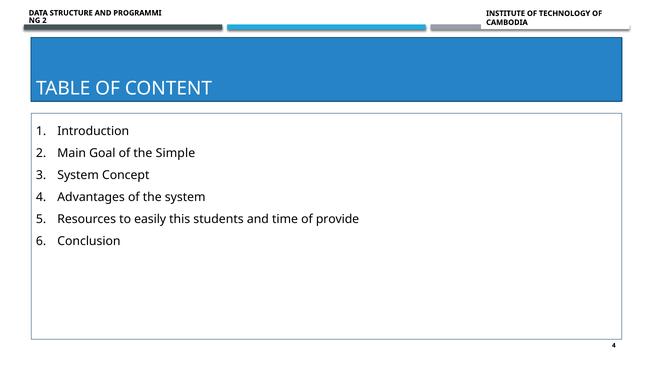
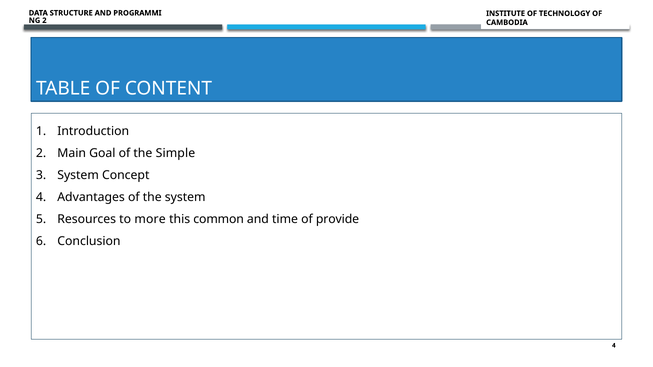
easily: easily -> more
students: students -> common
